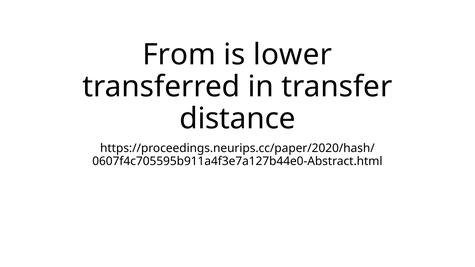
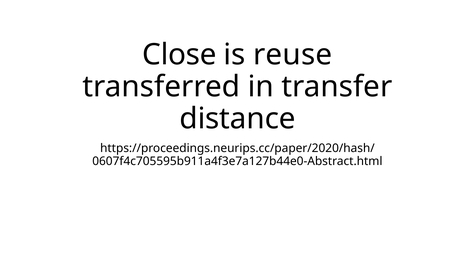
From: From -> Close
lower: lower -> reuse
